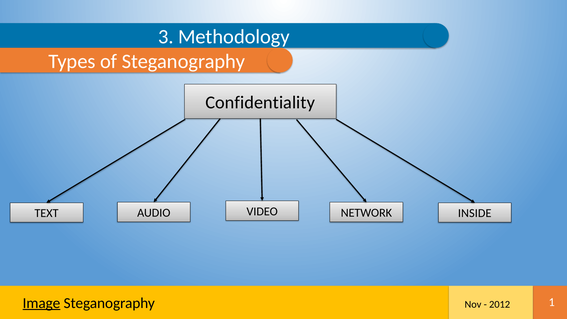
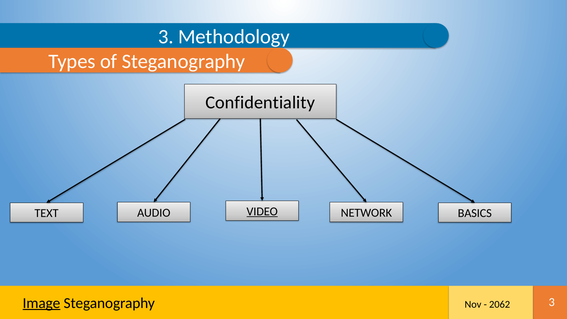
VIDEO underline: none -> present
INSIDE: INSIDE -> BASICS
Steganography 1: 1 -> 3
2012: 2012 -> 2062
